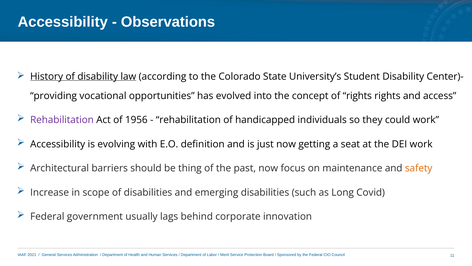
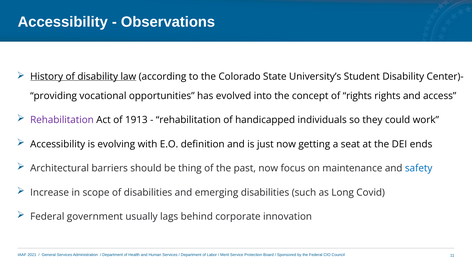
1956: 1956 -> 1913
DEI work: work -> ends
safety colour: orange -> blue
